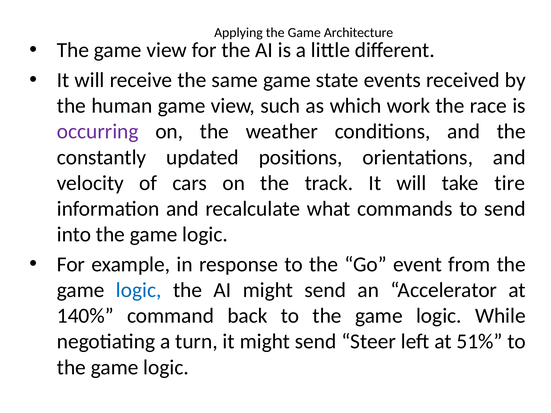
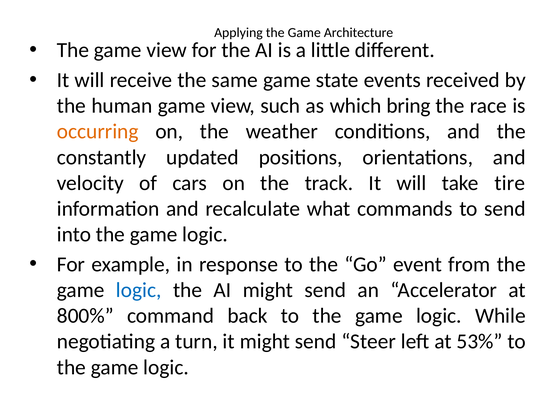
work: work -> bring
occurring colour: purple -> orange
140%: 140% -> 800%
51%: 51% -> 53%
